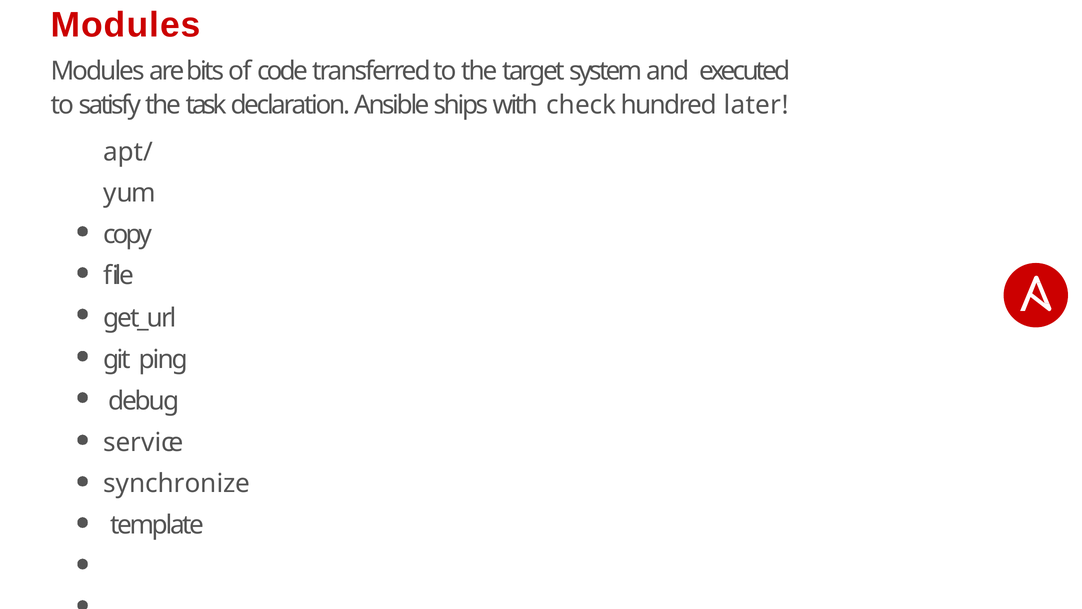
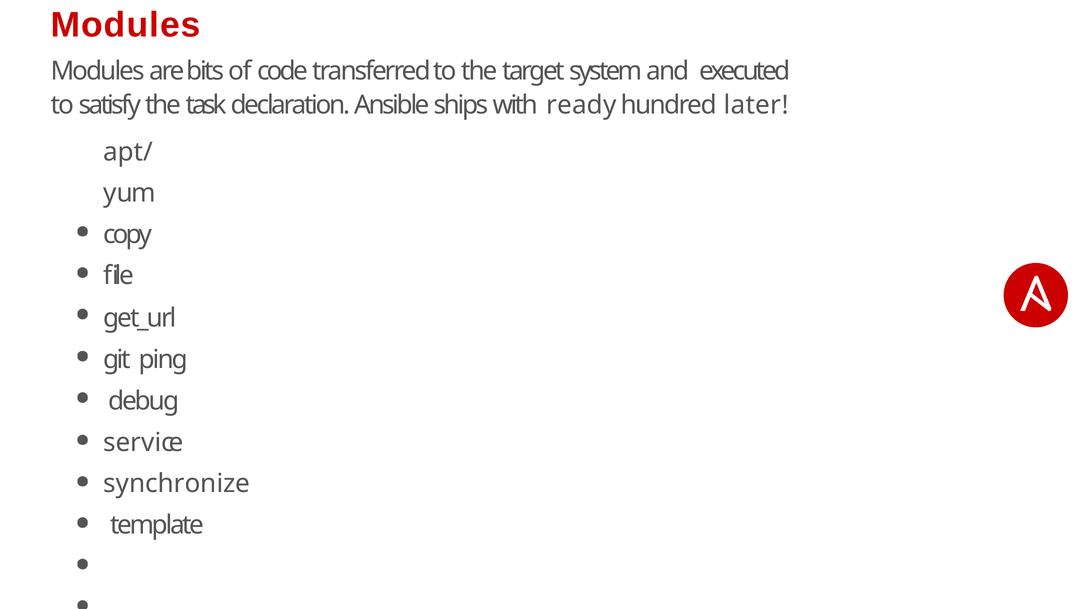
check: check -> ready
